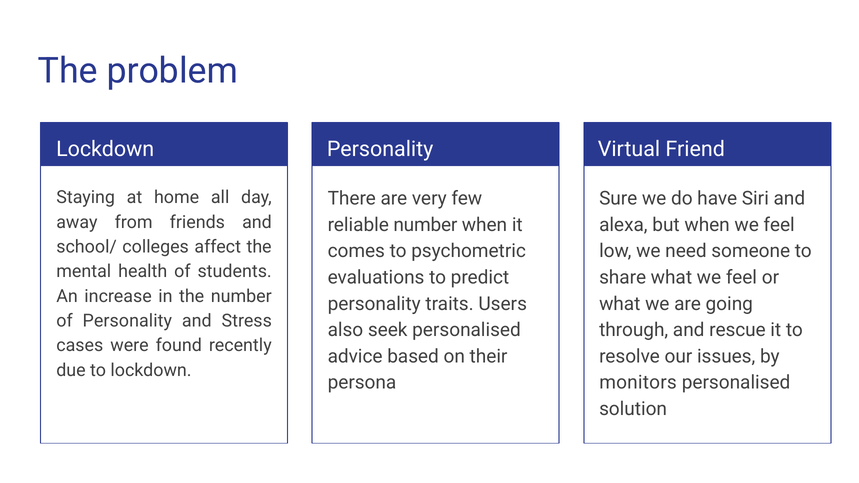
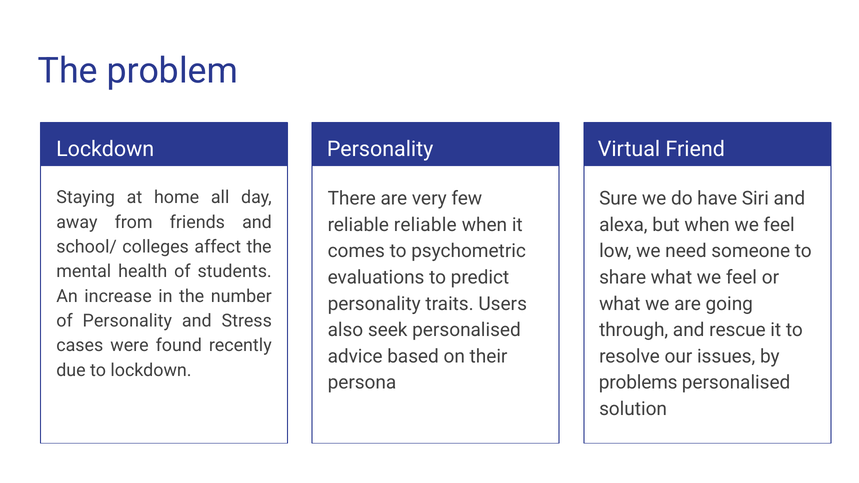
reliable number: number -> reliable
monitors: monitors -> problems
